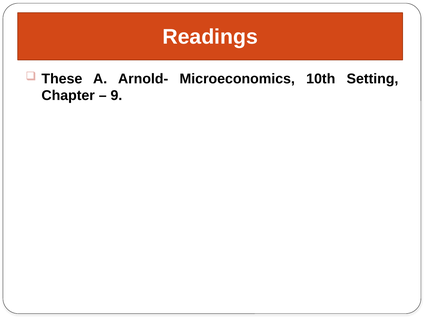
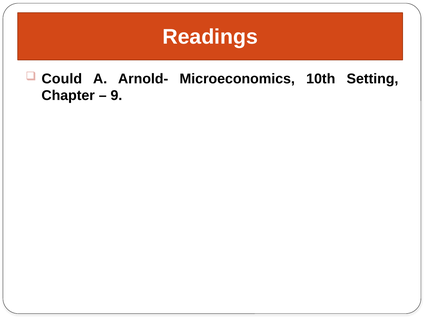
These: These -> Could
